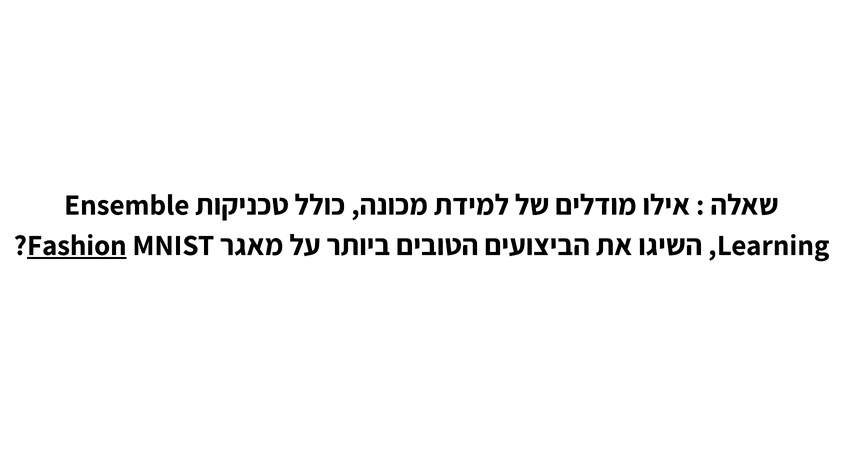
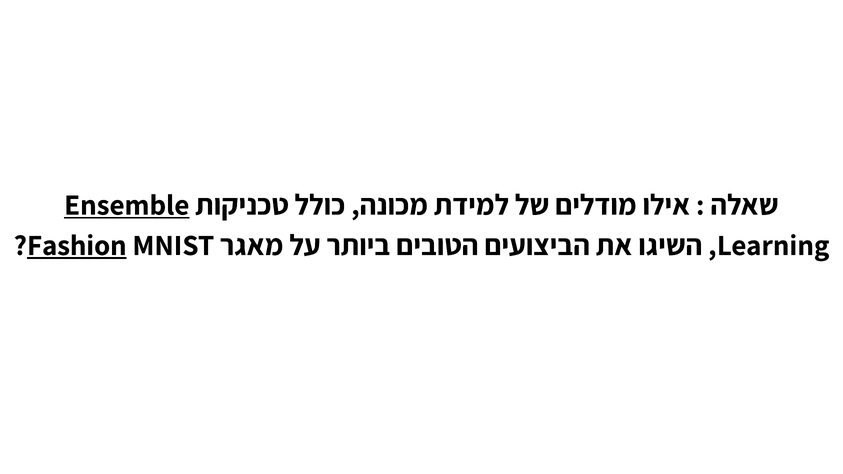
Ensemble underline: none -> present
